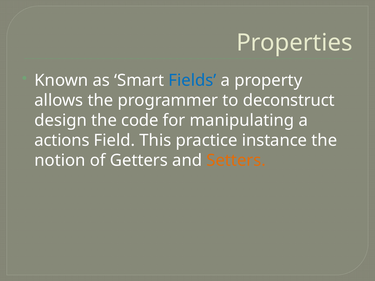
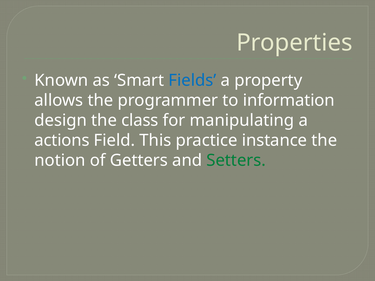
deconstruct: deconstruct -> information
code: code -> class
Setters colour: orange -> green
